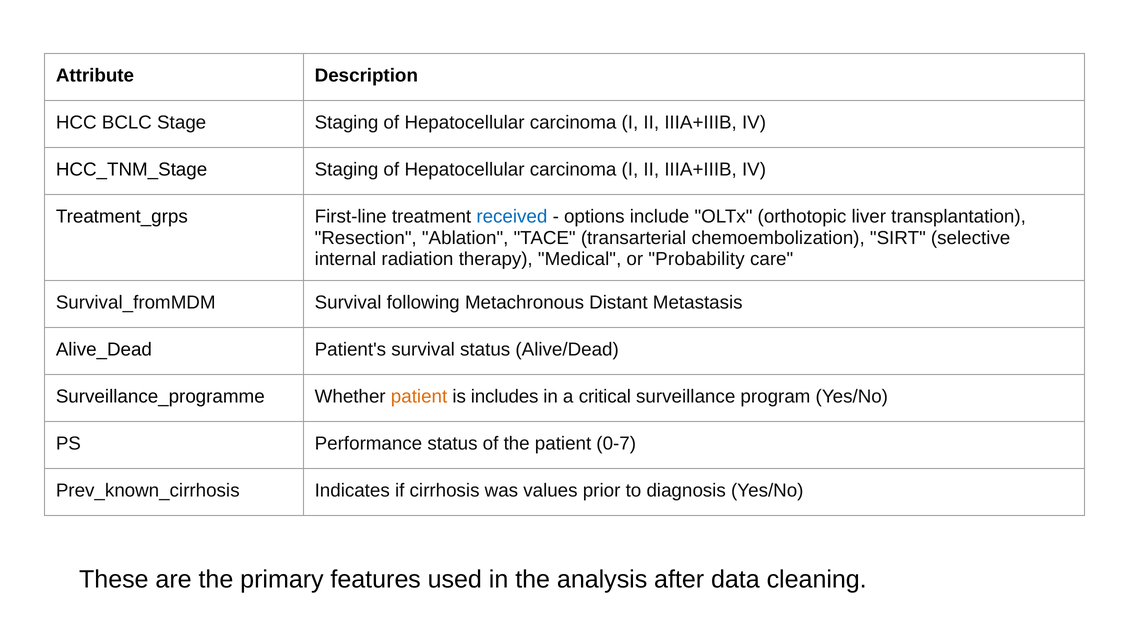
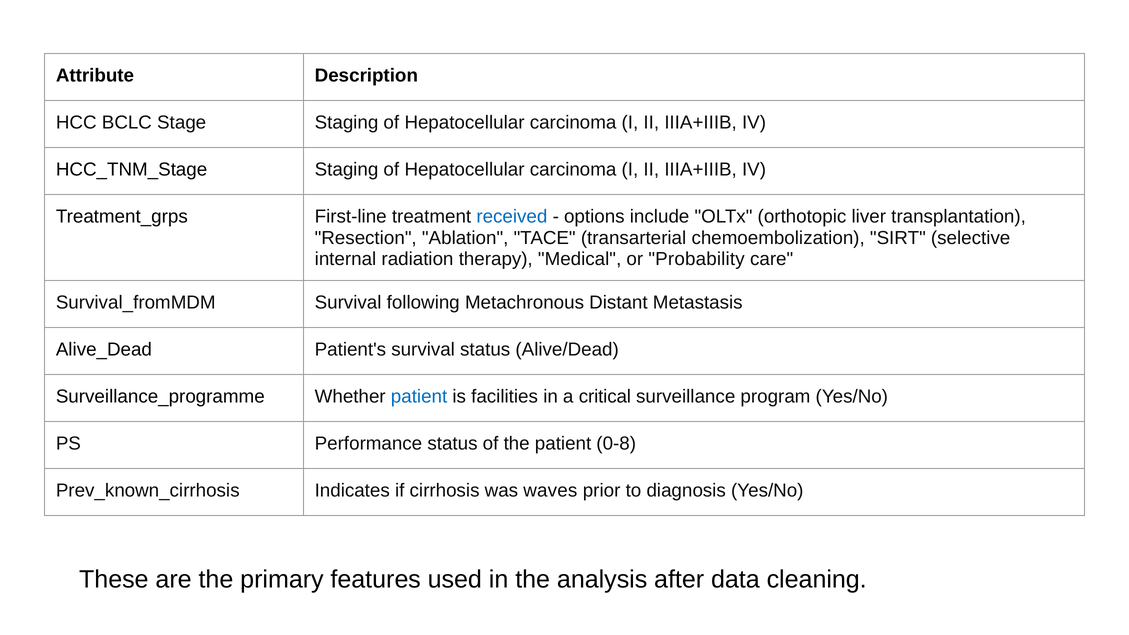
patient at (419, 397) colour: orange -> blue
includes: includes -> facilities
0-7: 0-7 -> 0-8
values: values -> waves
